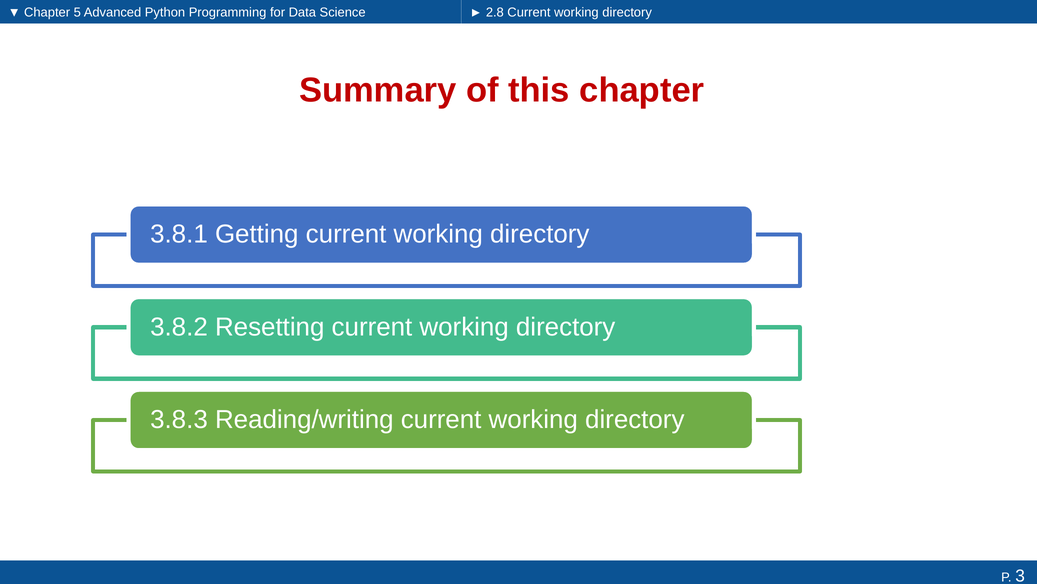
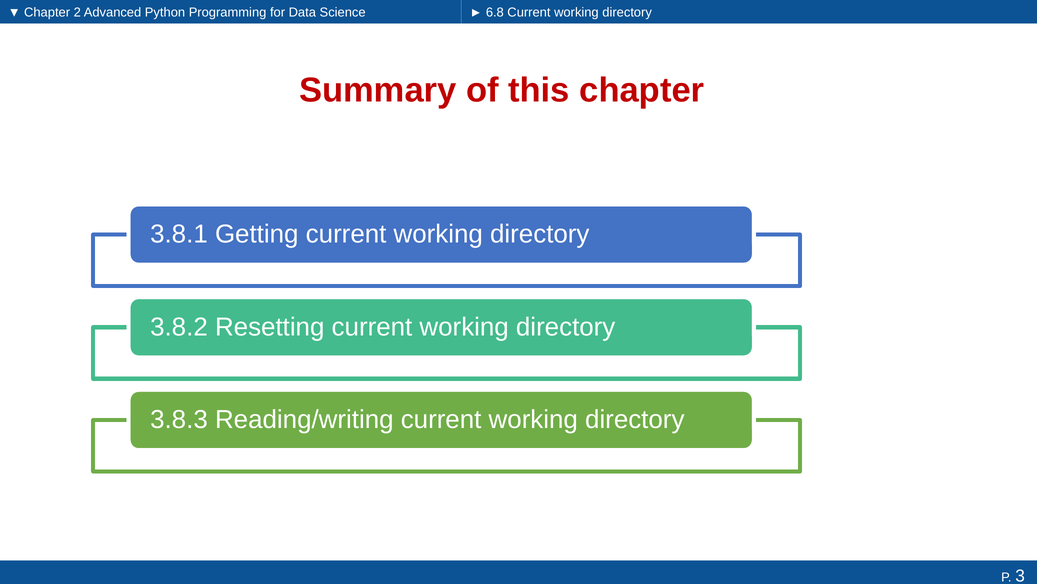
5: 5 -> 2
2.8: 2.8 -> 6.8
